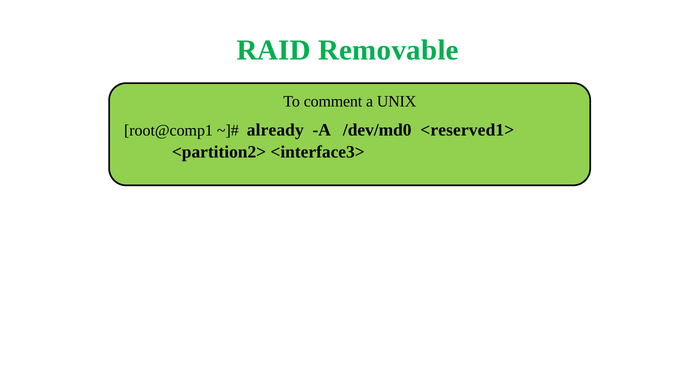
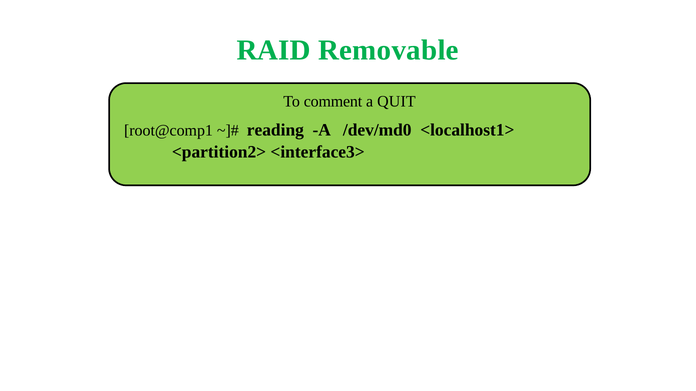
UNIX: UNIX -> QUIT
already: already -> reading
<reserved1>: <reserved1> -> <localhost1>
